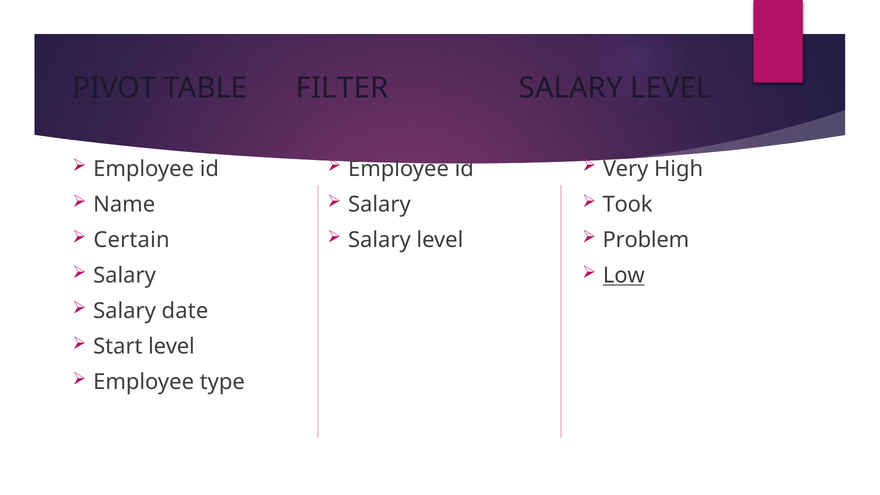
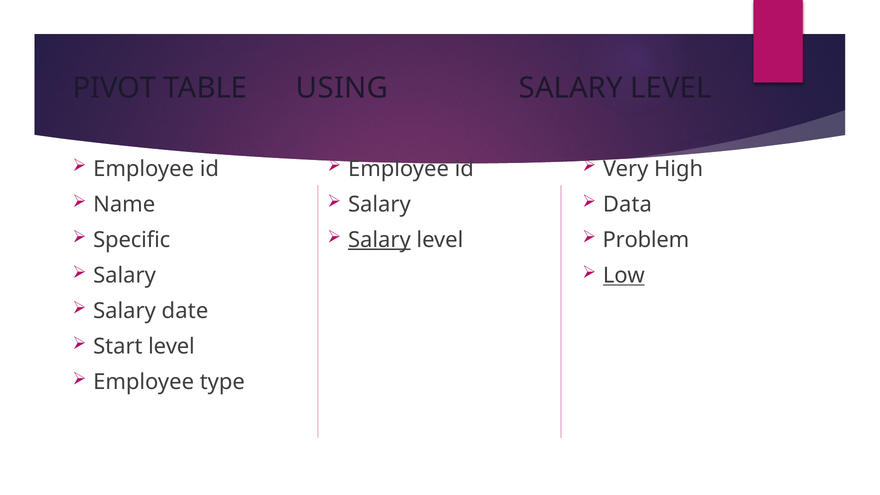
FILTER: FILTER -> USING
Took: Took -> Data
Certain: Certain -> Specific
Salary at (379, 240) underline: none -> present
